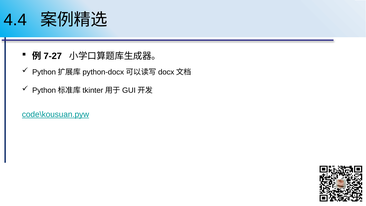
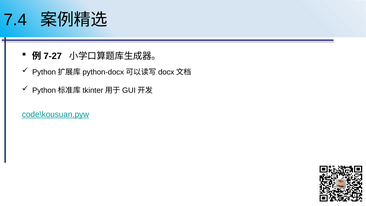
4.4: 4.4 -> 7.4
